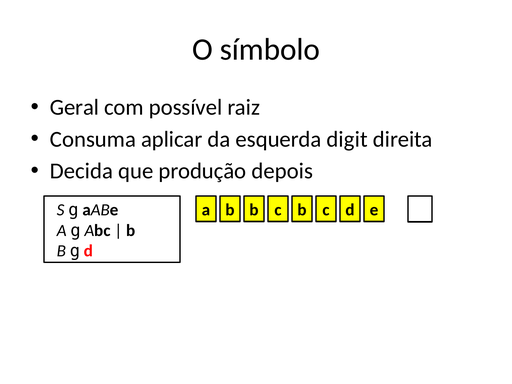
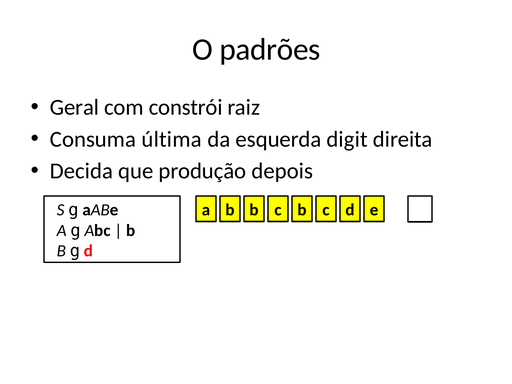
símbolo: símbolo -> padrões
possível: possível -> constrói
aplicar: aplicar -> última
